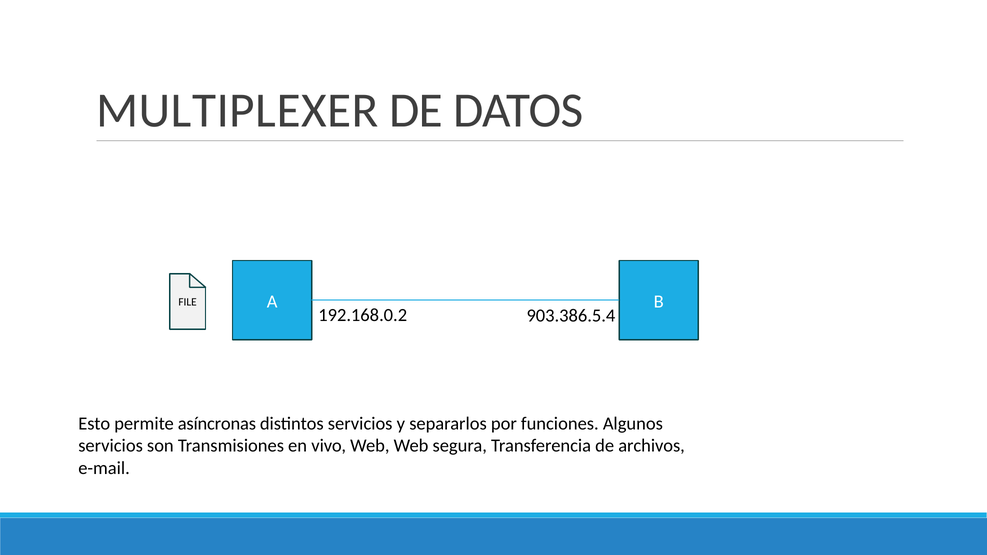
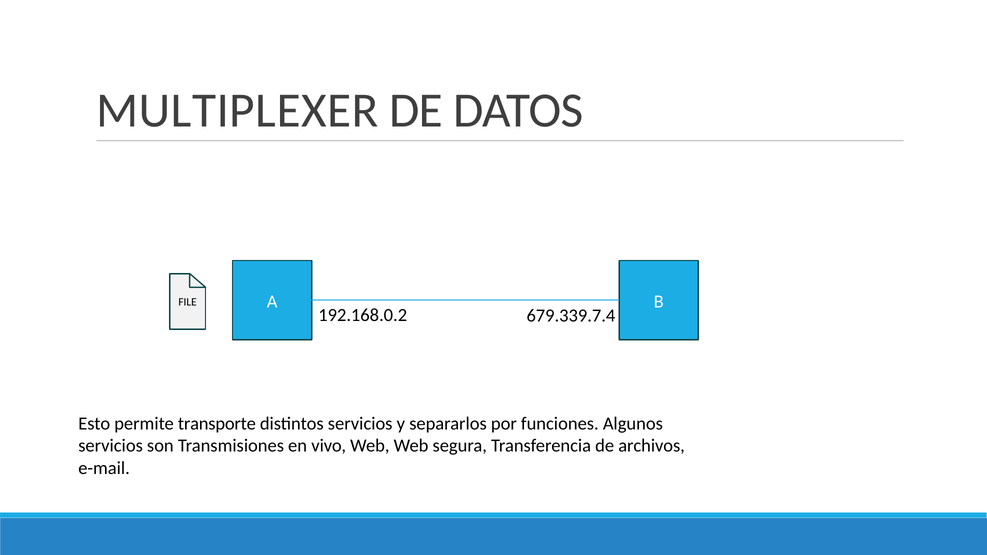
903.386.5.4: 903.386.5.4 -> 679.339.7.4
asíncronas: asíncronas -> transporte
